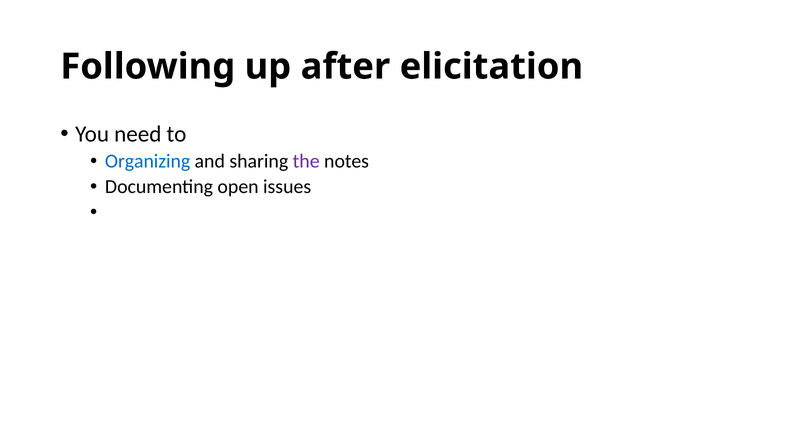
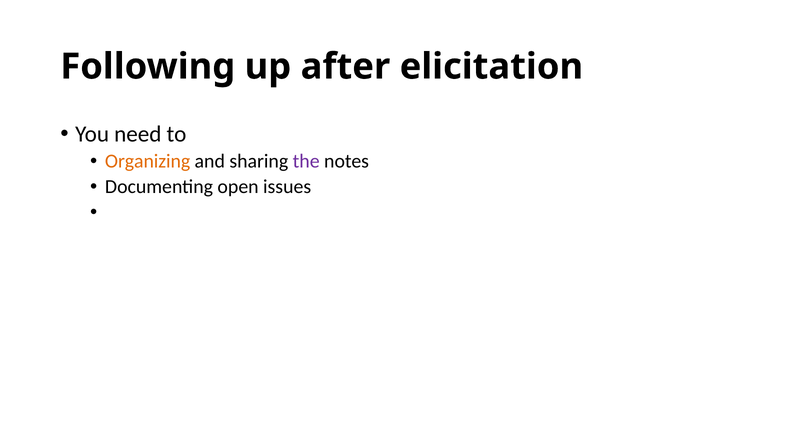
Organizing colour: blue -> orange
